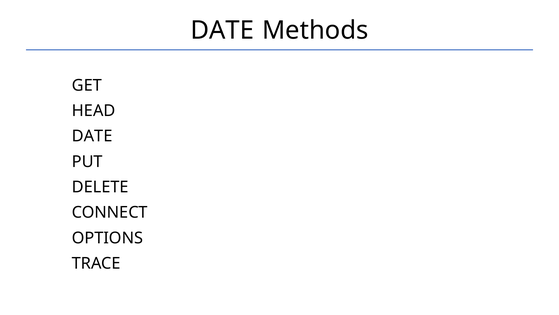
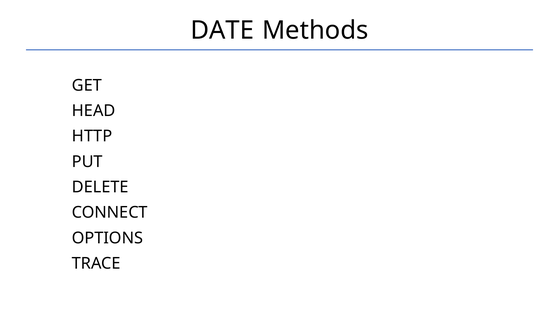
DATE at (92, 136): DATE -> HTTP
